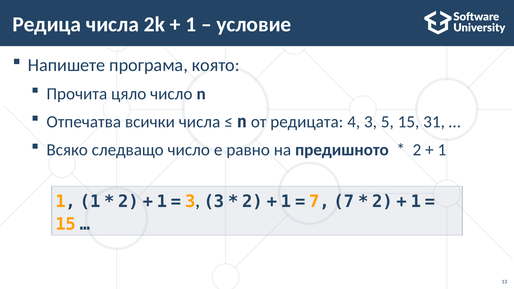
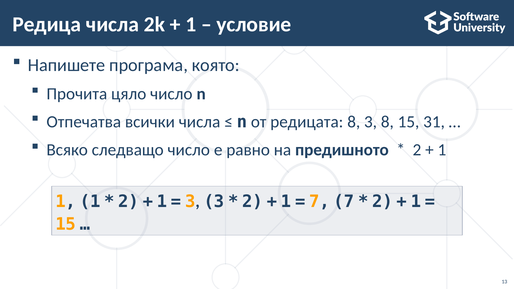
редицата 4: 4 -> 8
3 5: 5 -> 8
